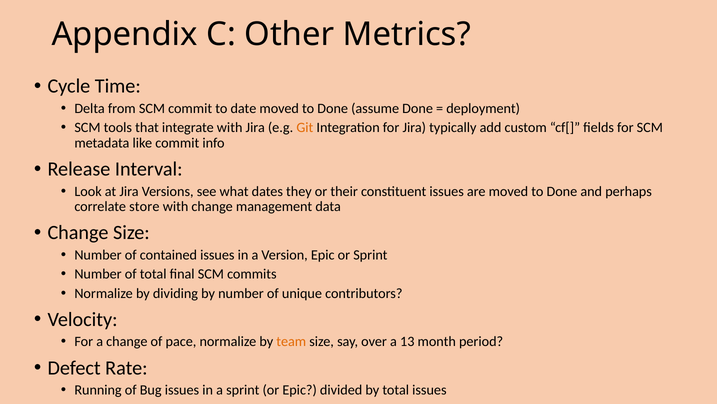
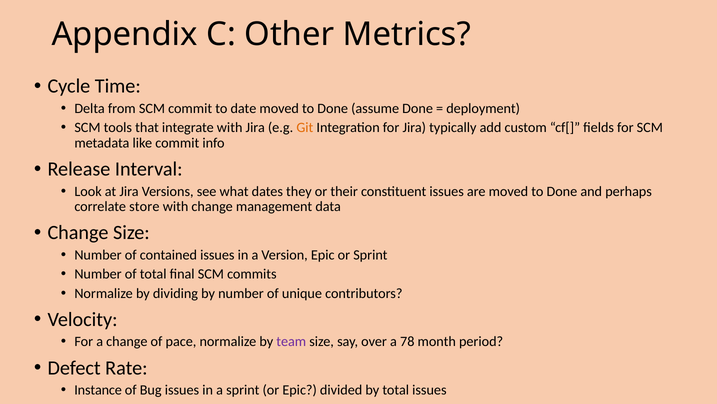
team colour: orange -> purple
13: 13 -> 78
Running: Running -> Instance
